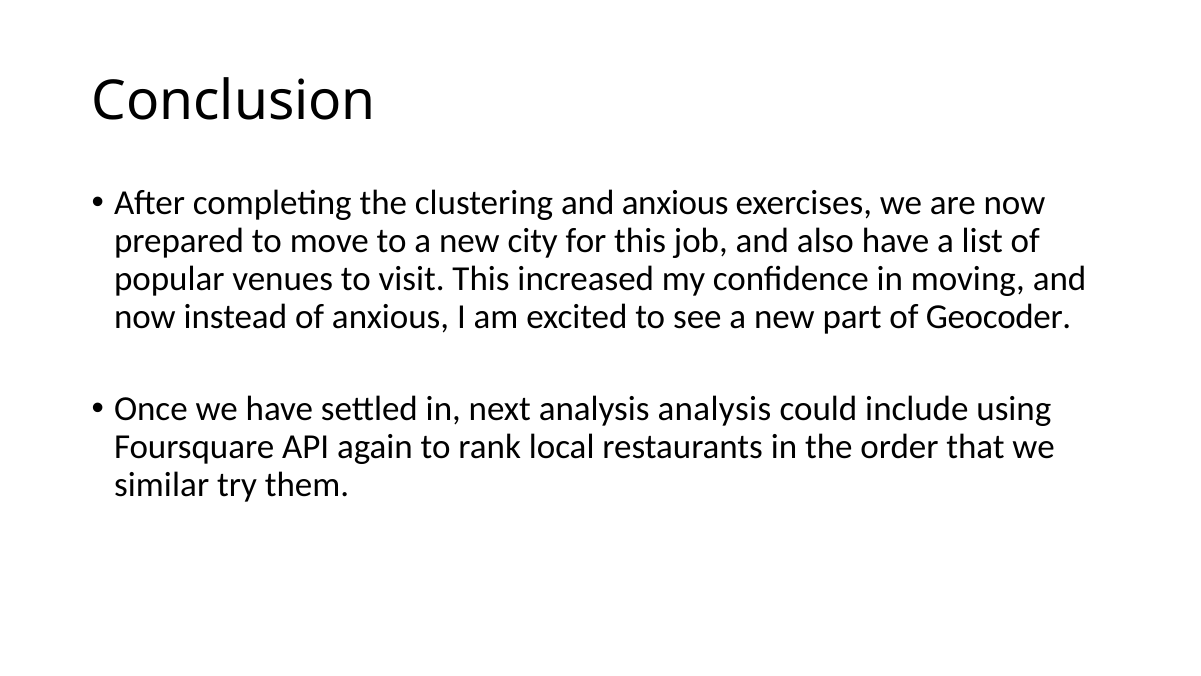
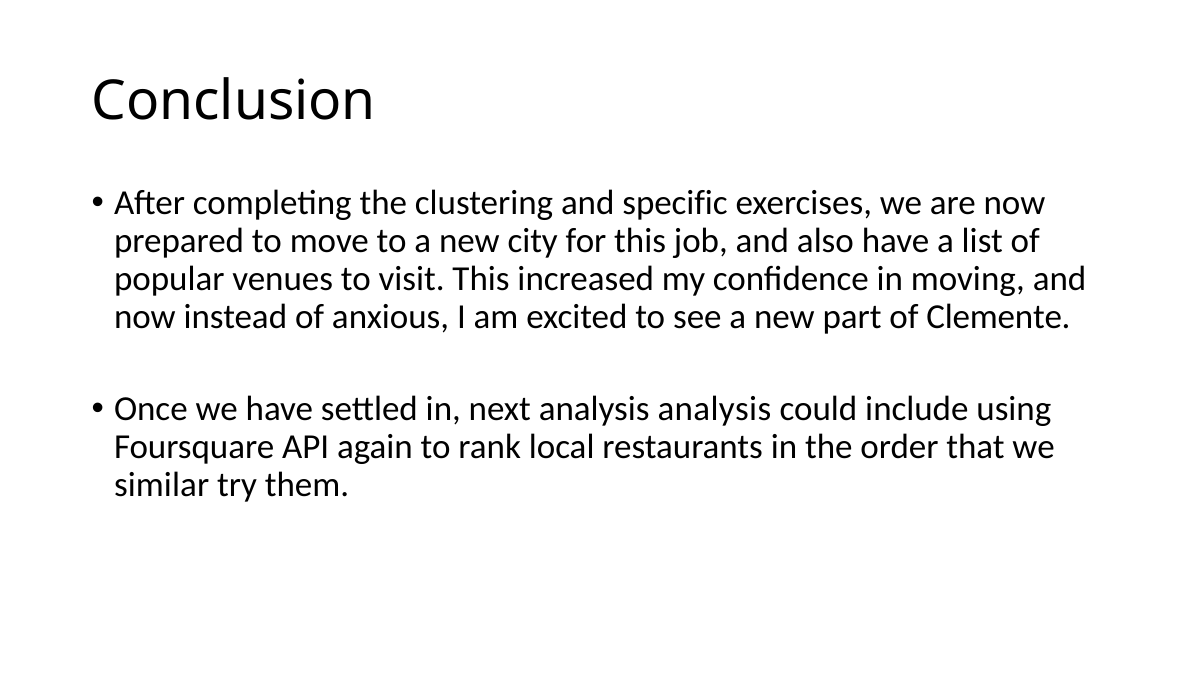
and anxious: anxious -> specific
Geocoder: Geocoder -> Clemente
